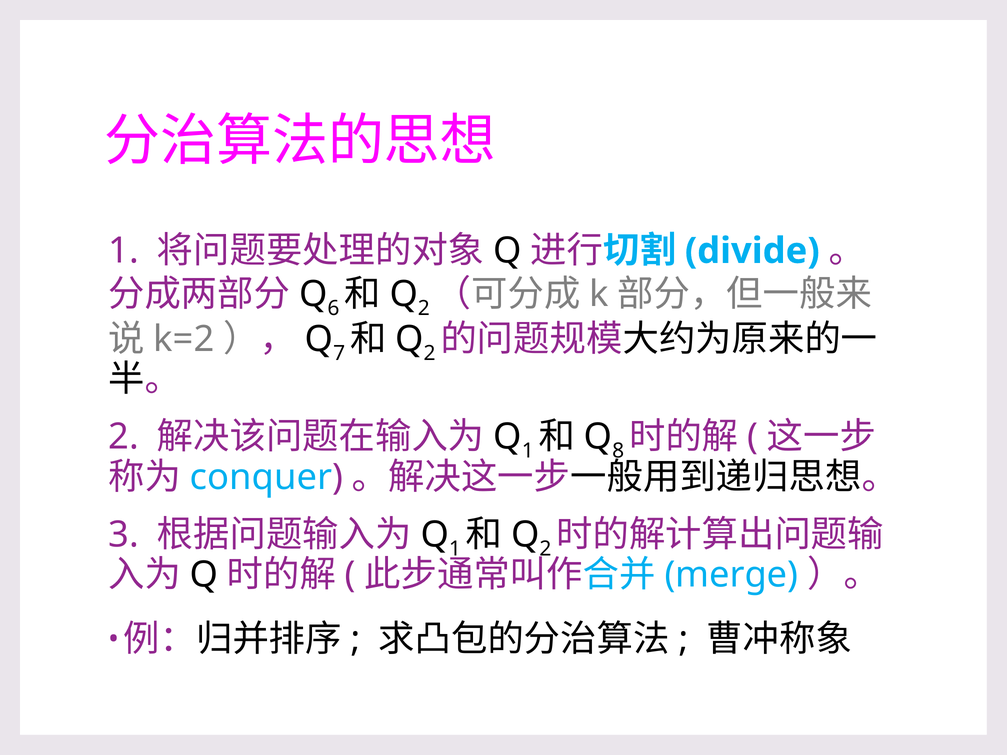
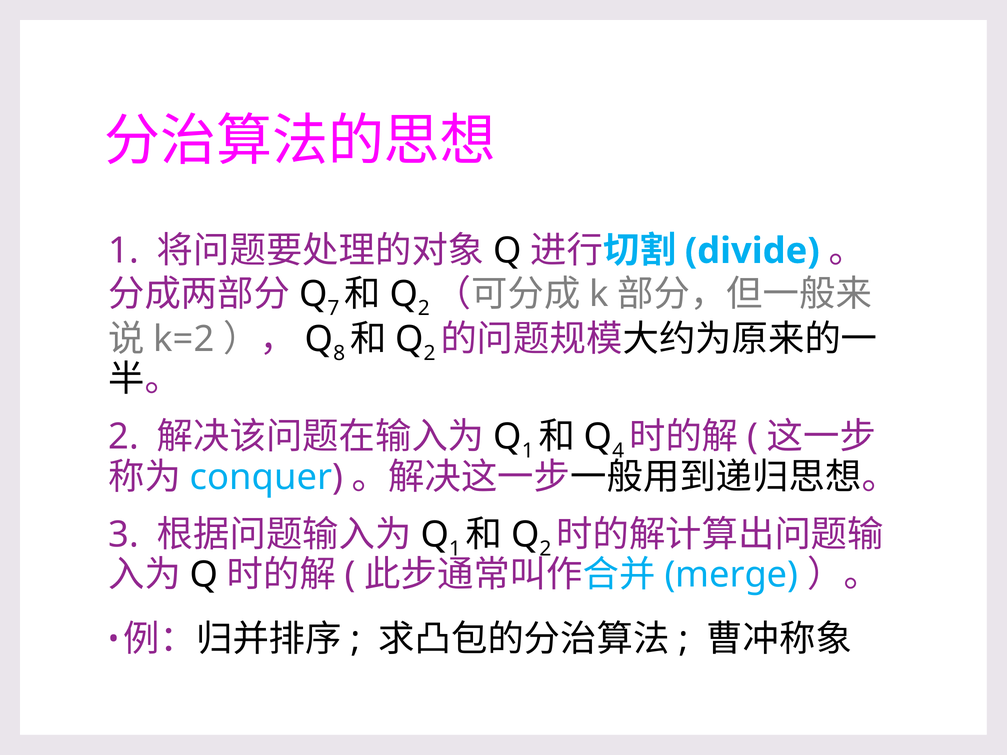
6: 6 -> 7
7: 7 -> 8
8: 8 -> 4
